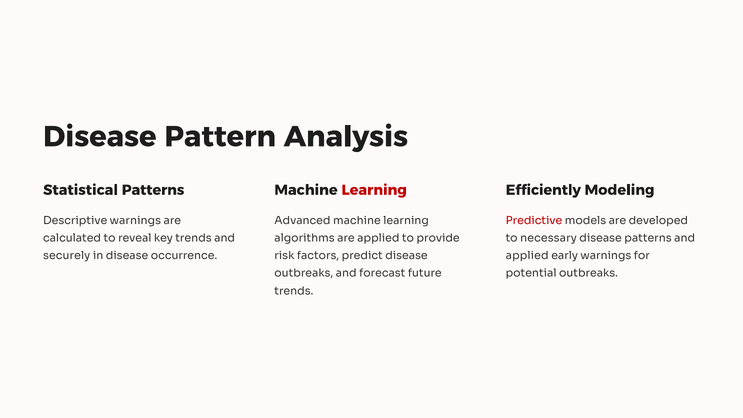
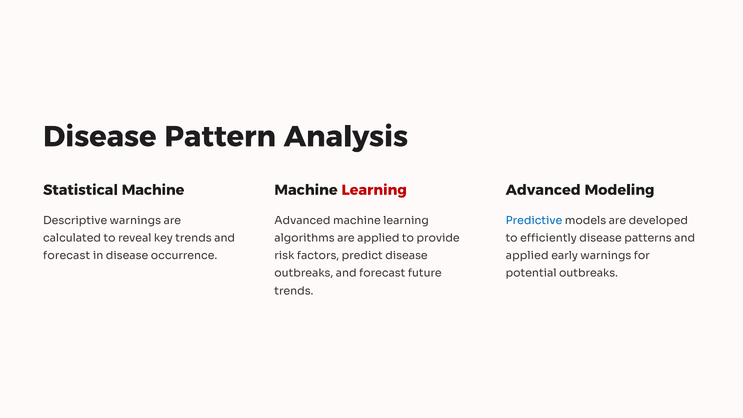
Statistical Patterns: Patterns -> Machine
Efficiently at (543, 190): Efficiently -> Advanced
Predictive colour: red -> blue
necessary: necessary -> efficiently
securely at (67, 256): securely -> forecast
